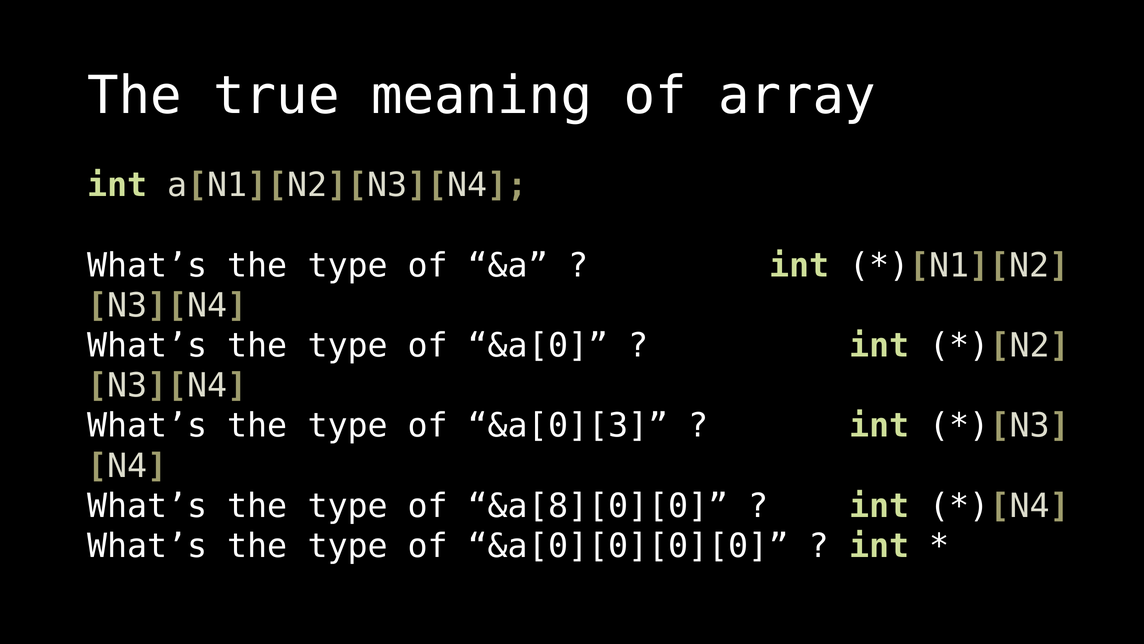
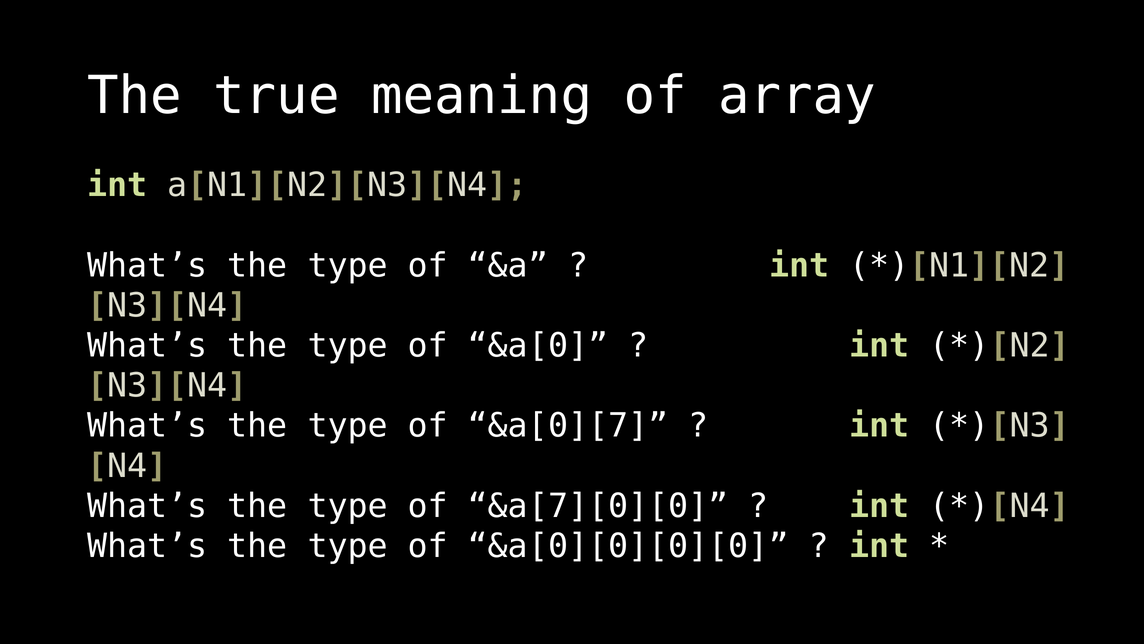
&a[0][3: &a[0][3 -> &a[0][7
&a[8][0][0: &a[8][0][0 -> &a[7][0][0
